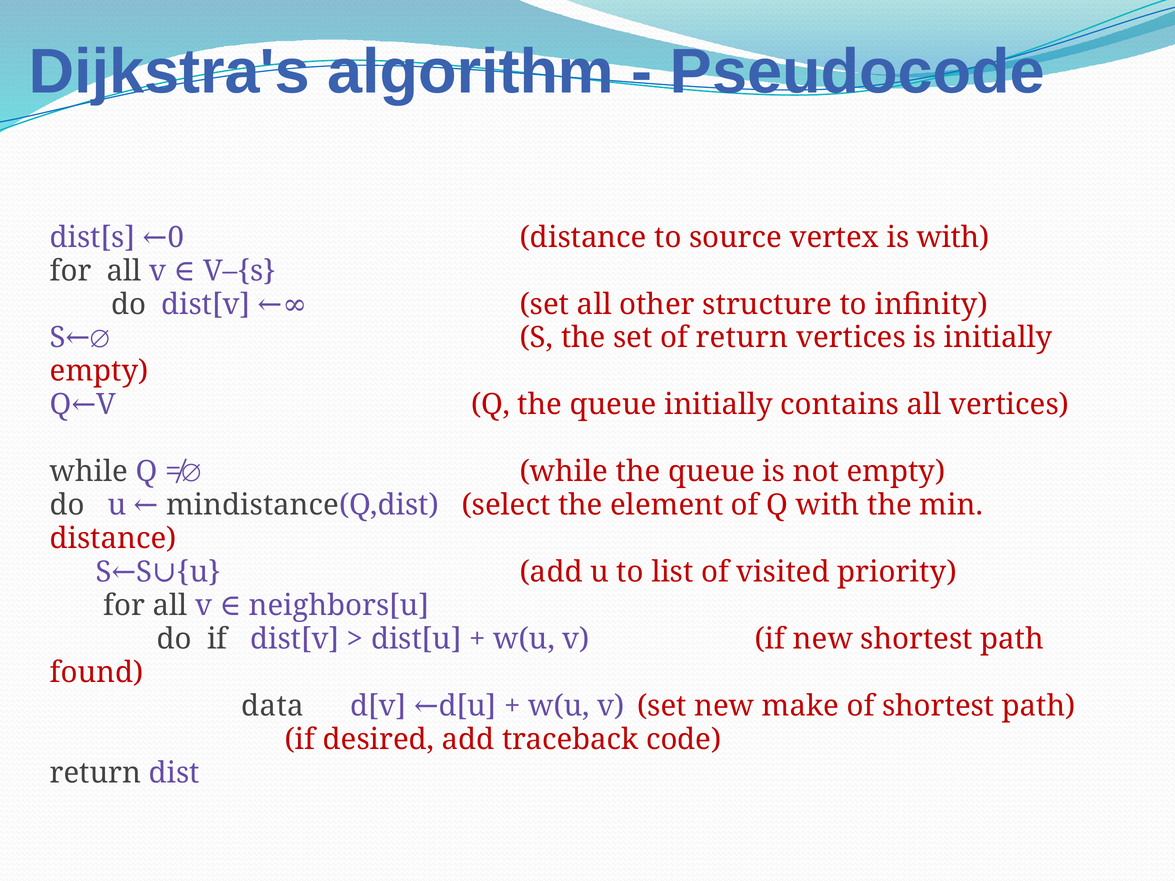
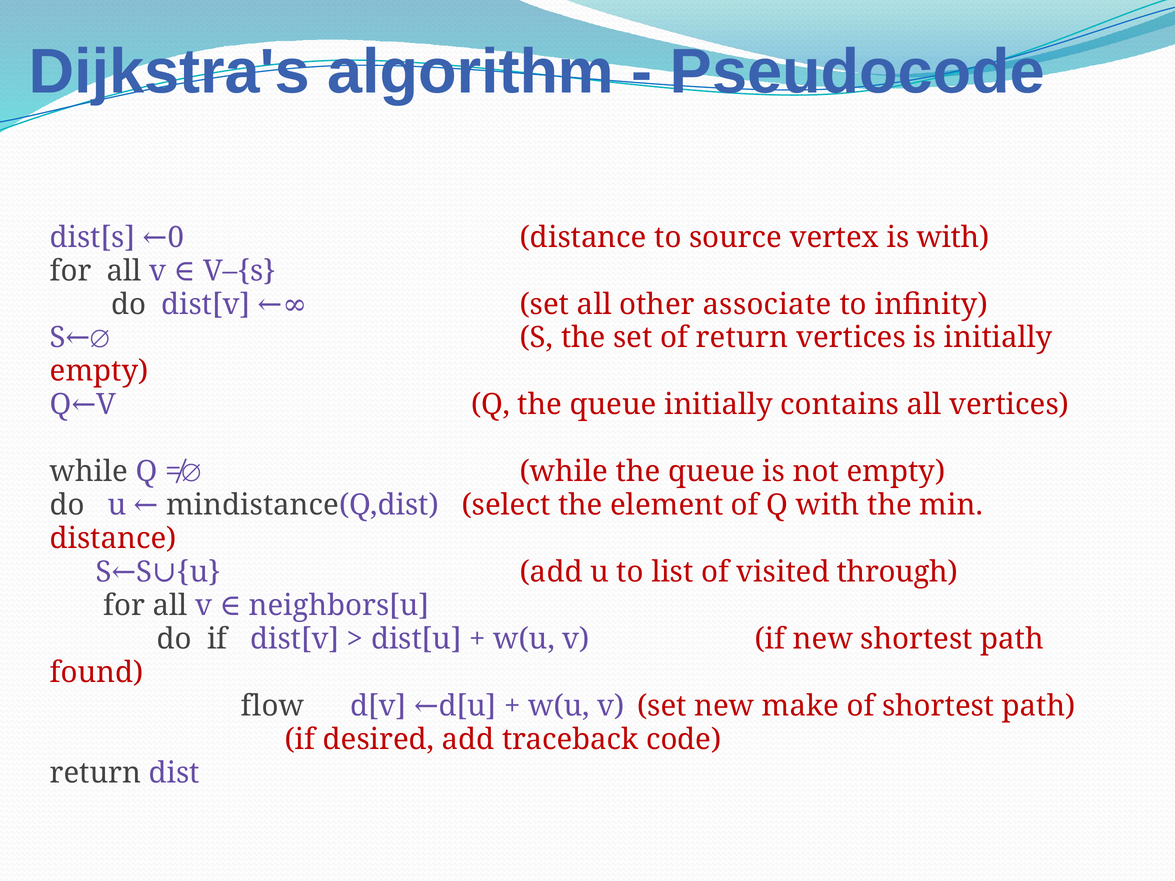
structure: structure -> associate
priority: priority -> through
data: data -> flow
